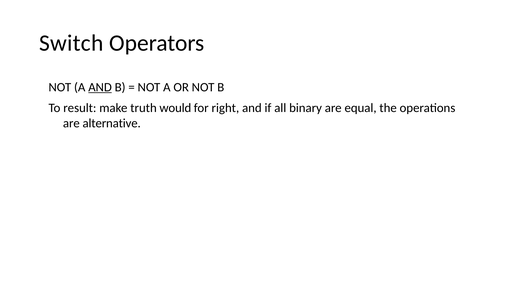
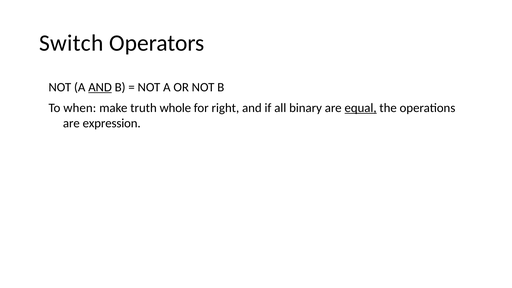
result: result -> when
would: would -> whole
equal underline: none -> present
alternative: alternative -> expression
